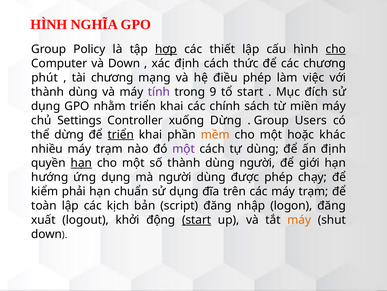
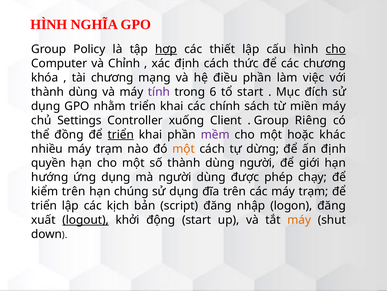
và Down: Down -> Chỉnh
phút: phút -> khóa
điều phép: phép -> phần
9: 9 -> 6
xuống Dừng: Dừng -> Client
Users: Users -> Riêng
thể dừng: dừng -> đồng
mềm colour: orange -> purple
một at (184, 148) colour: purple -> orange
tự dùng: dùng -> dừng
hạn at (81, 163) underline: present -> none
kiểm phải: phải -> trên
chuẩn: chuẩn -> chúng
toàn at (44, 205): toàn -> triển
logout underline: none -> present
start at (197, 219) underline: present -> none
